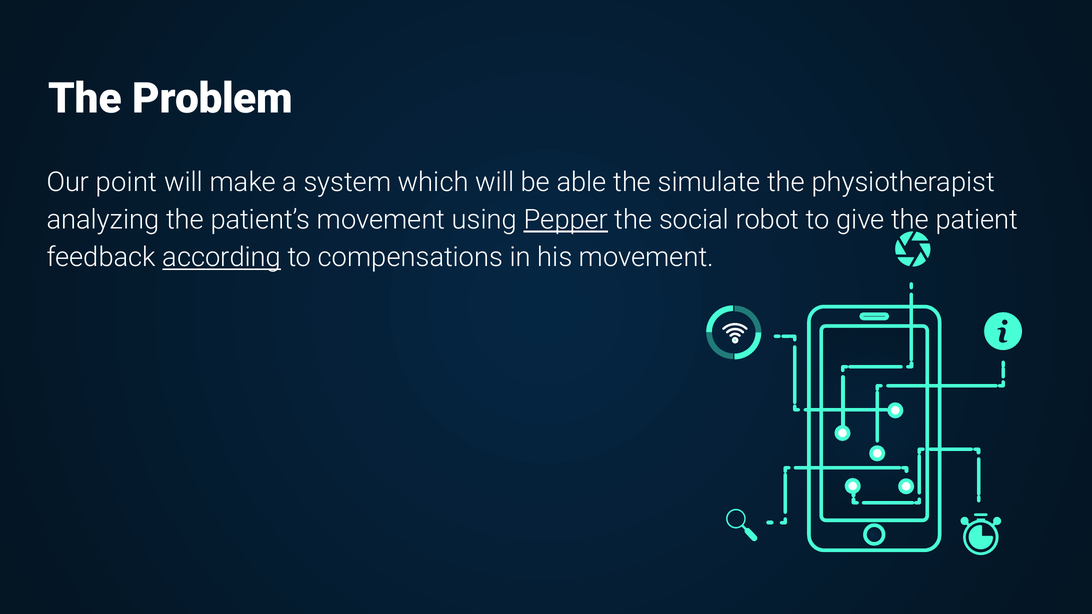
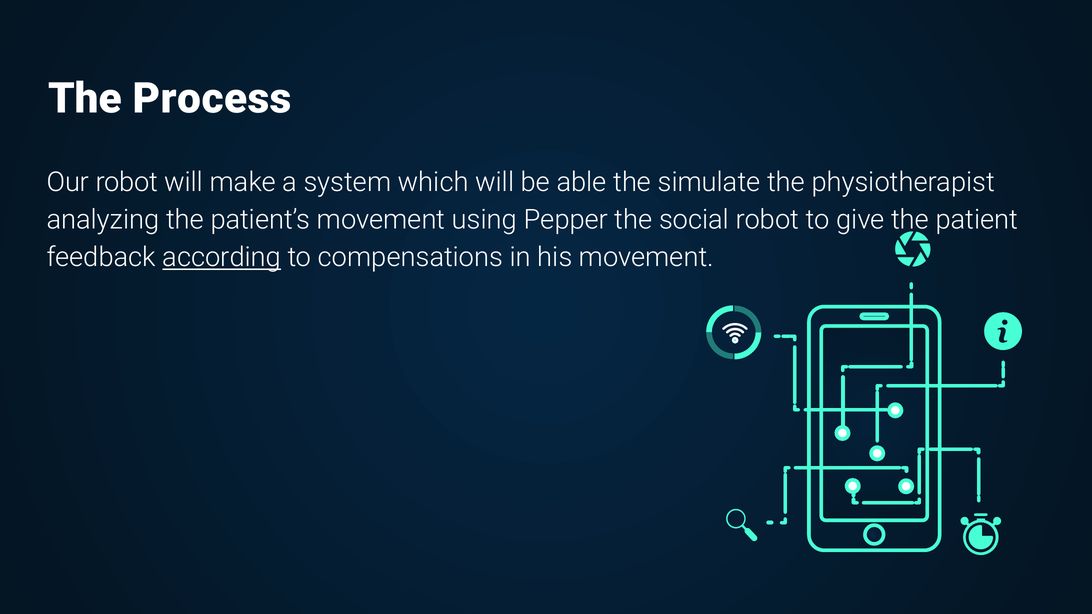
Problem: Problem -> Process
Our point: point -> robot
Pepper underline: present -> none
